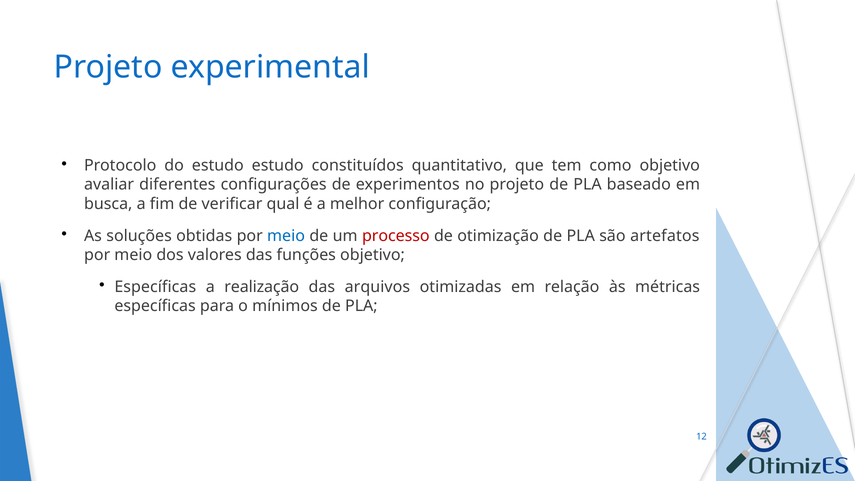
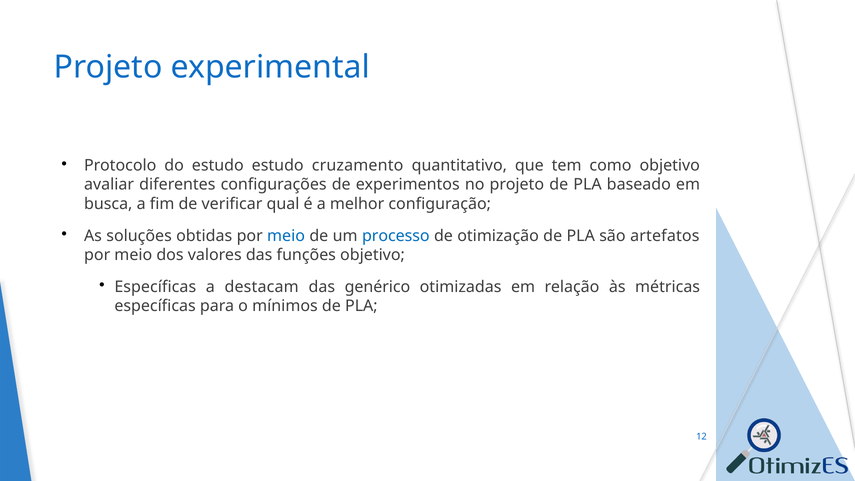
constituídos: constituídos -> cruzamento
processo colour: red -> blue
realização: realização -> destacam
arquivos: arquivos -> genérico
